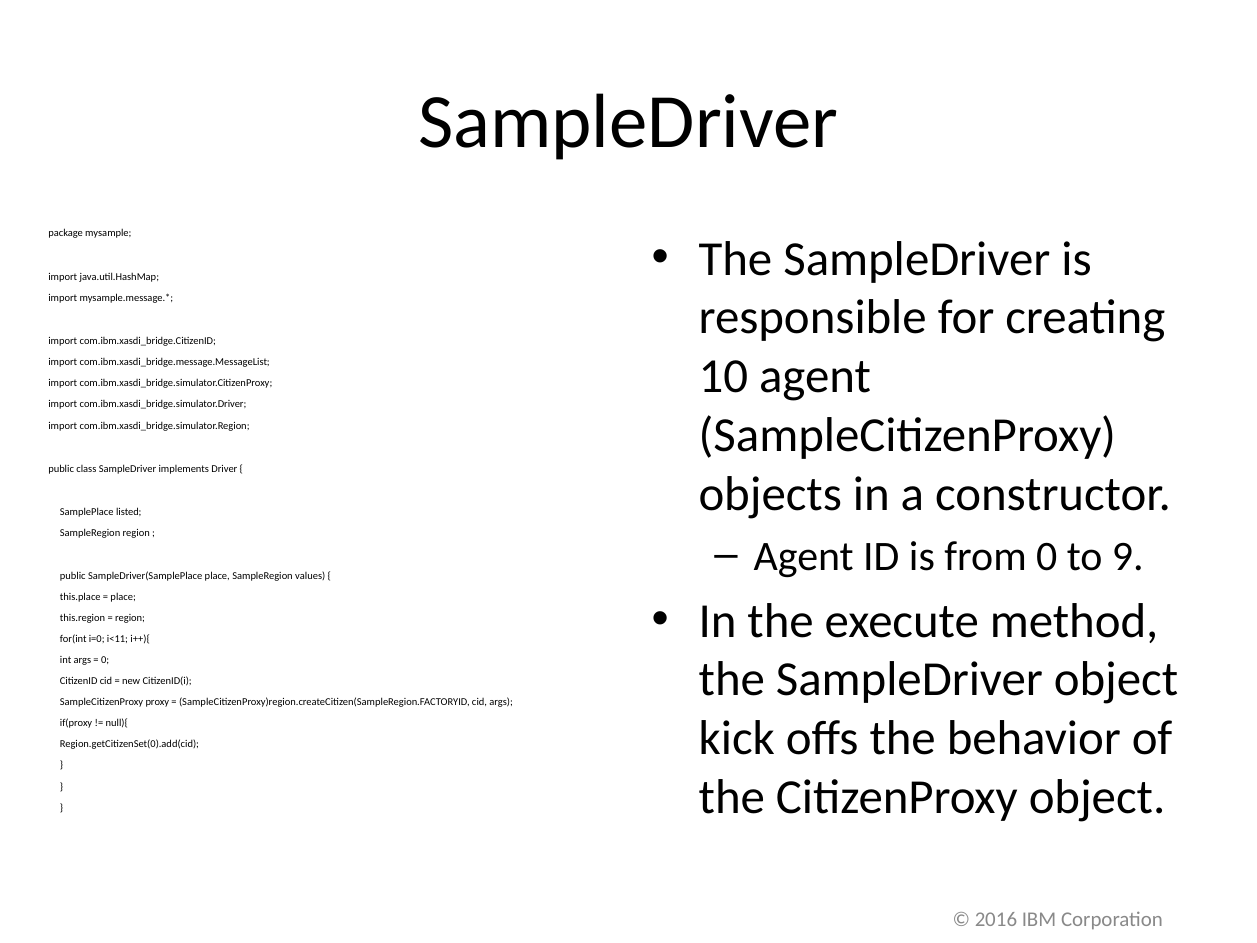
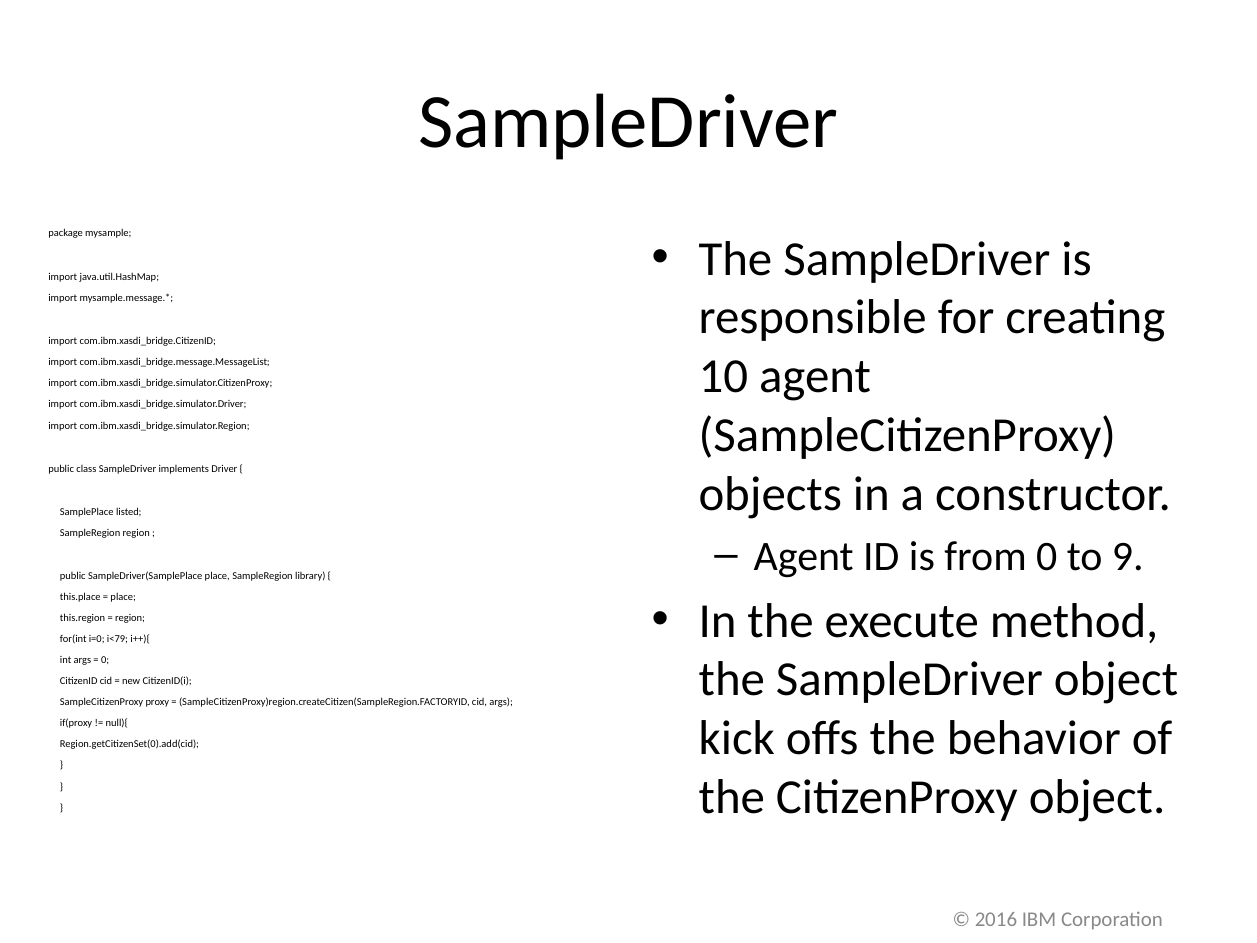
values: values -> library
i<11: i<11 -> i<79
